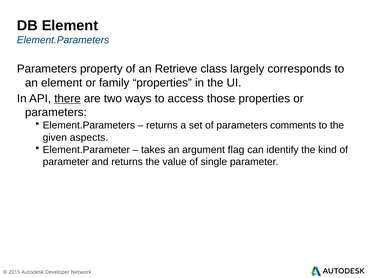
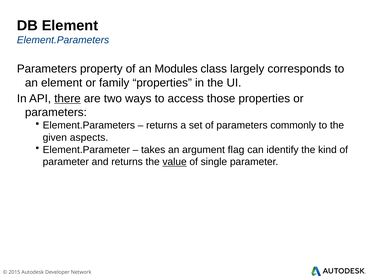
Retrieve: Retrieve -> Modules
comments: comments -> commonly
value underline: none -> present
